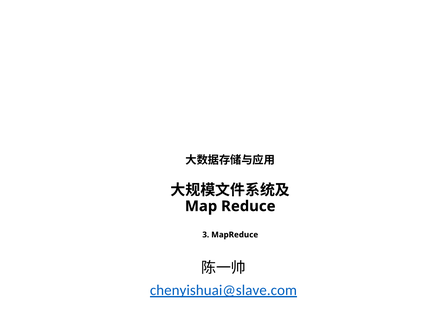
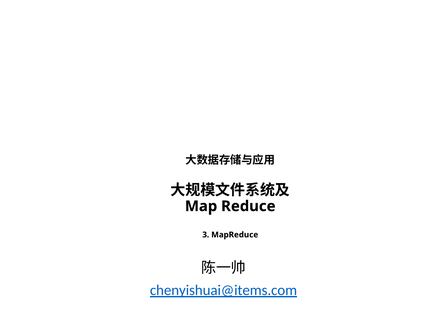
chenyishuai@slave.com: chenyishuai@slave.com -> chenyishuai@items.com
